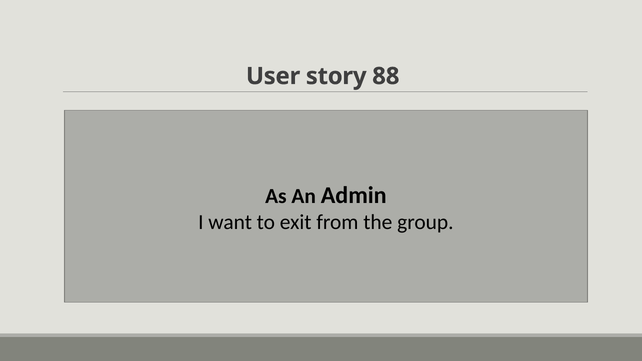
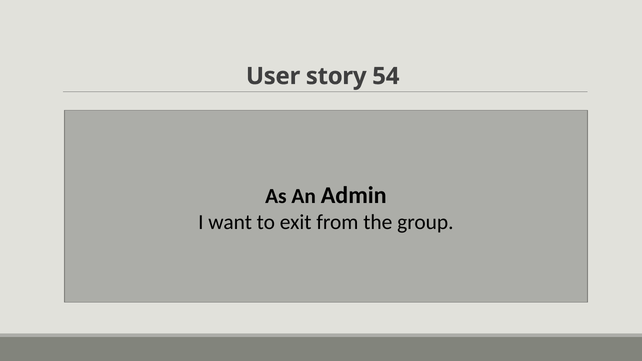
88: 88 -> 54
